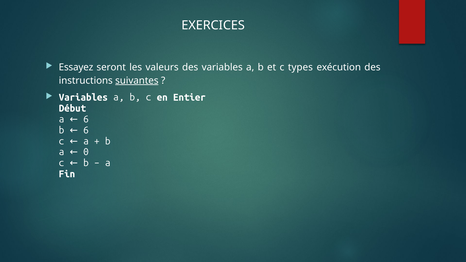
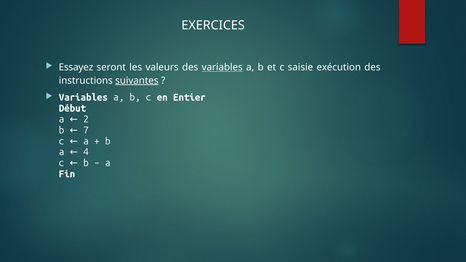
variables at (222, 67) underline: none -> present
types: types -> saisie
a 6: 6 -> 2
b 6: 6 -> 7
0: 0 -> 4
